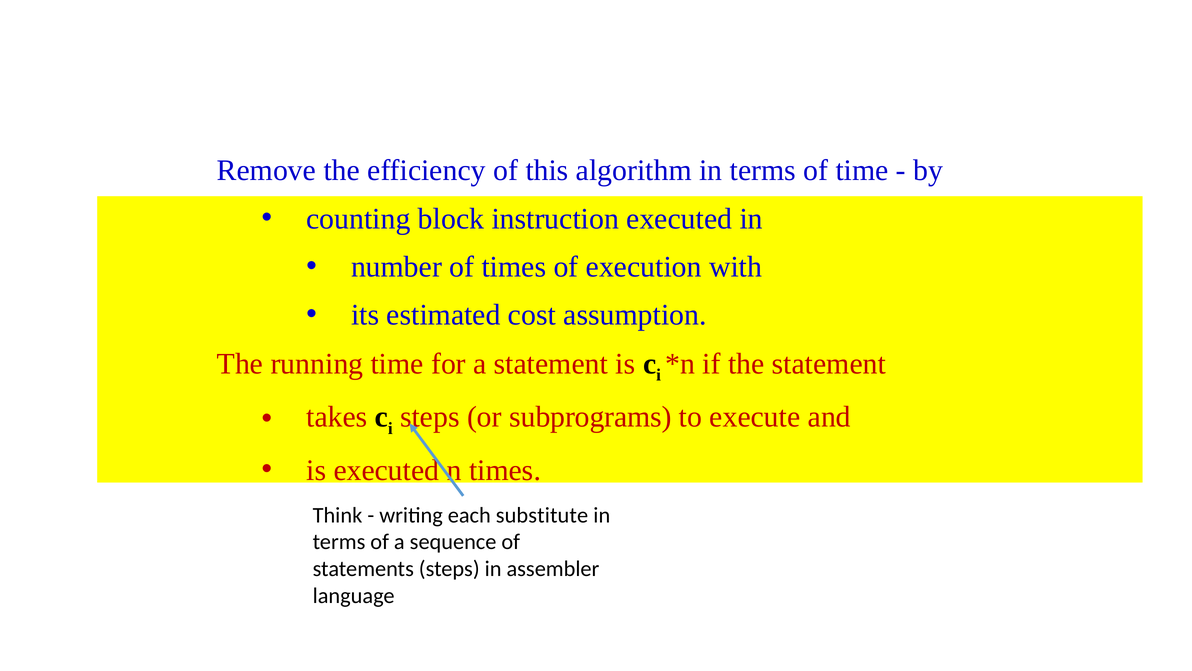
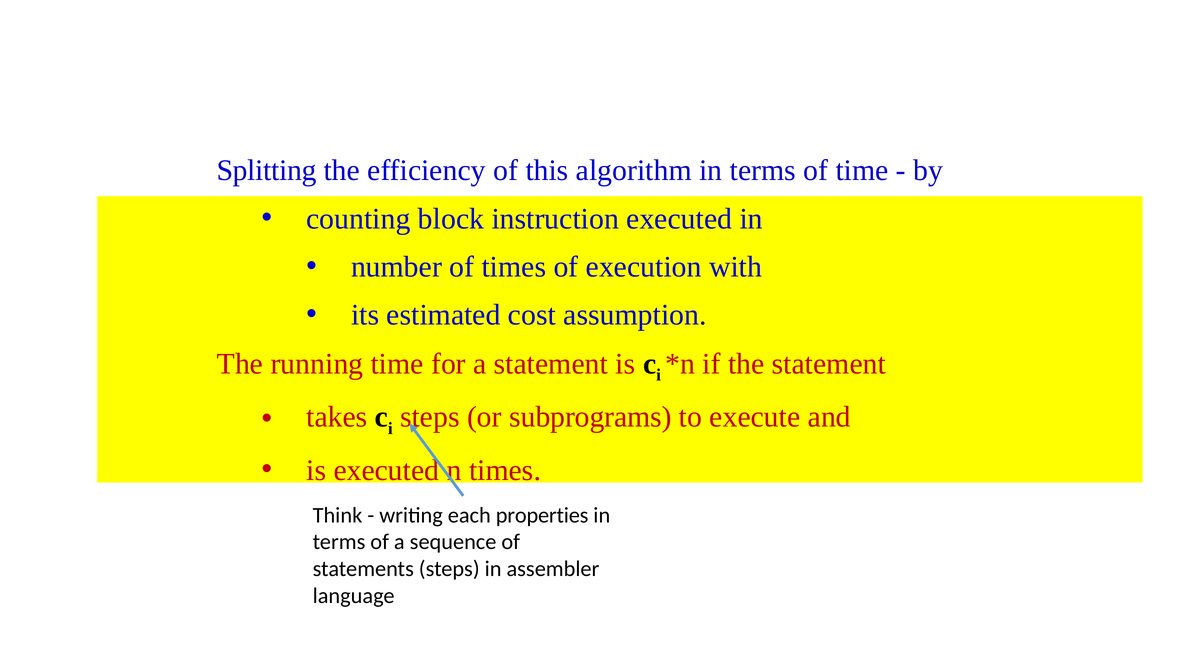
Remove: Remove -> Splitting
substitute: substitute -> properties
